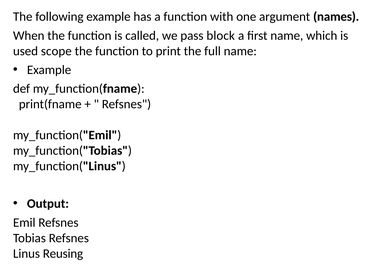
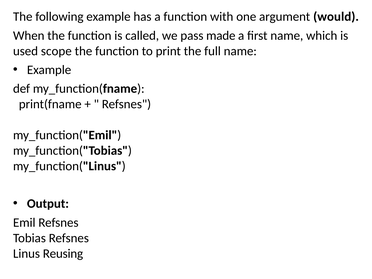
names: names -> would
block: block -> made
